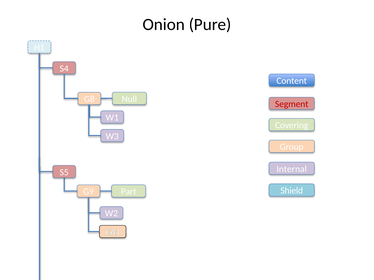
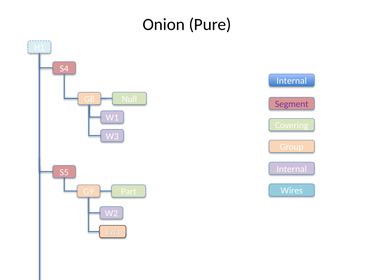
Content at (292, 81): Content -> Internal
Segment colour: red -> purple
Shield: Shield -> Wires
